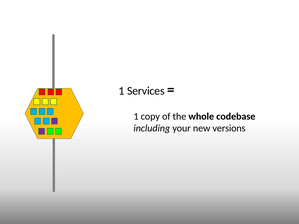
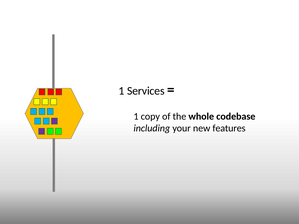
versions: versions -> features
